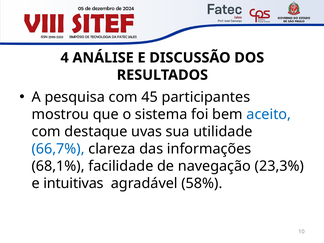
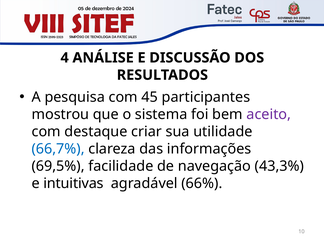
aceito colour: blue -> purple
uvas: uvas -> criar
68,1%: 68,1% -> 69,5%
23,3%: 23,3% -> 43,3%
58%: 58% -> 66%
